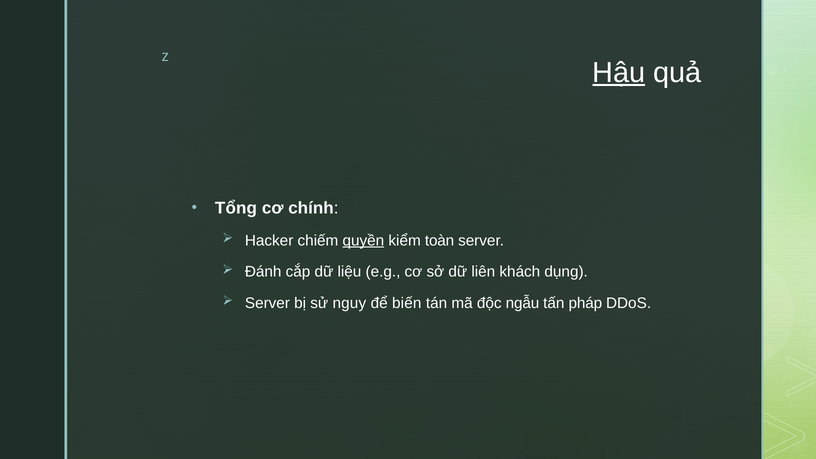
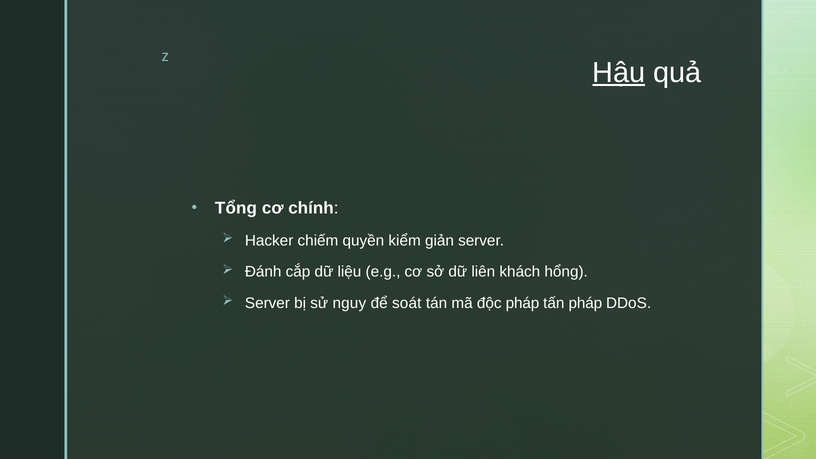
quyền underline: present -> none
toàn: toàn -> giản
dụng: dụng -> hổng
biến: biến -> soát
độc ngẫu: ngẫu -> pháp
